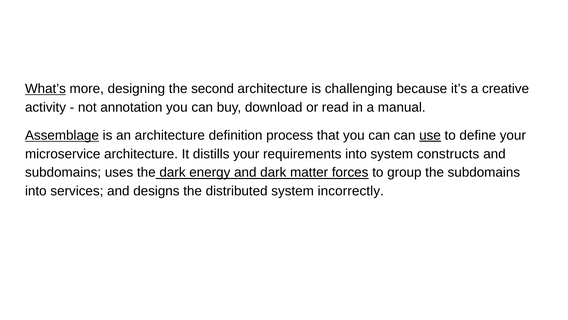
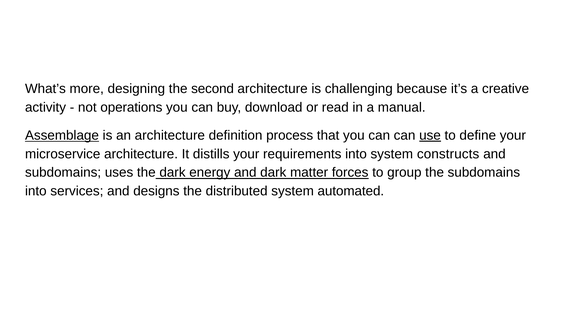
What’s underline: present -> none
annotation: annotation -> operations
incorrectly: incorrectly -> automated
